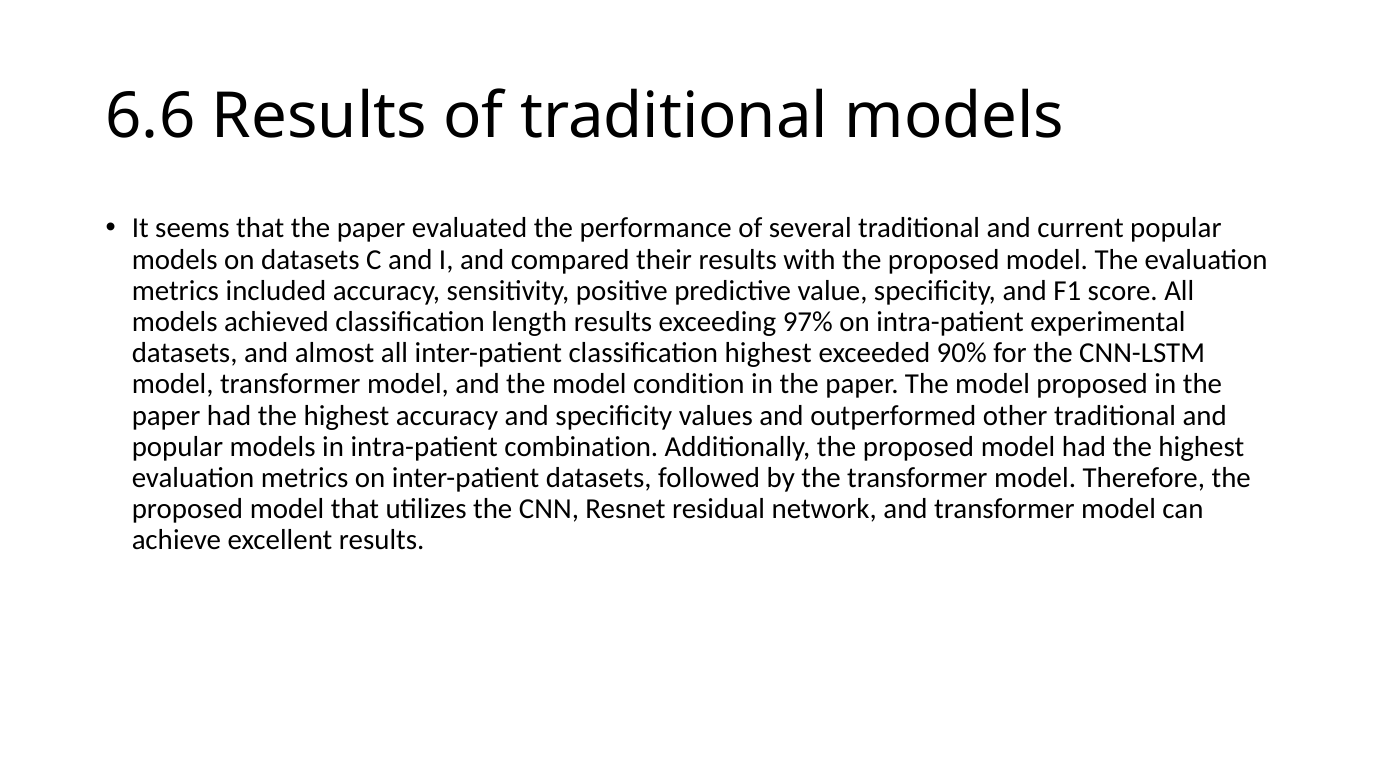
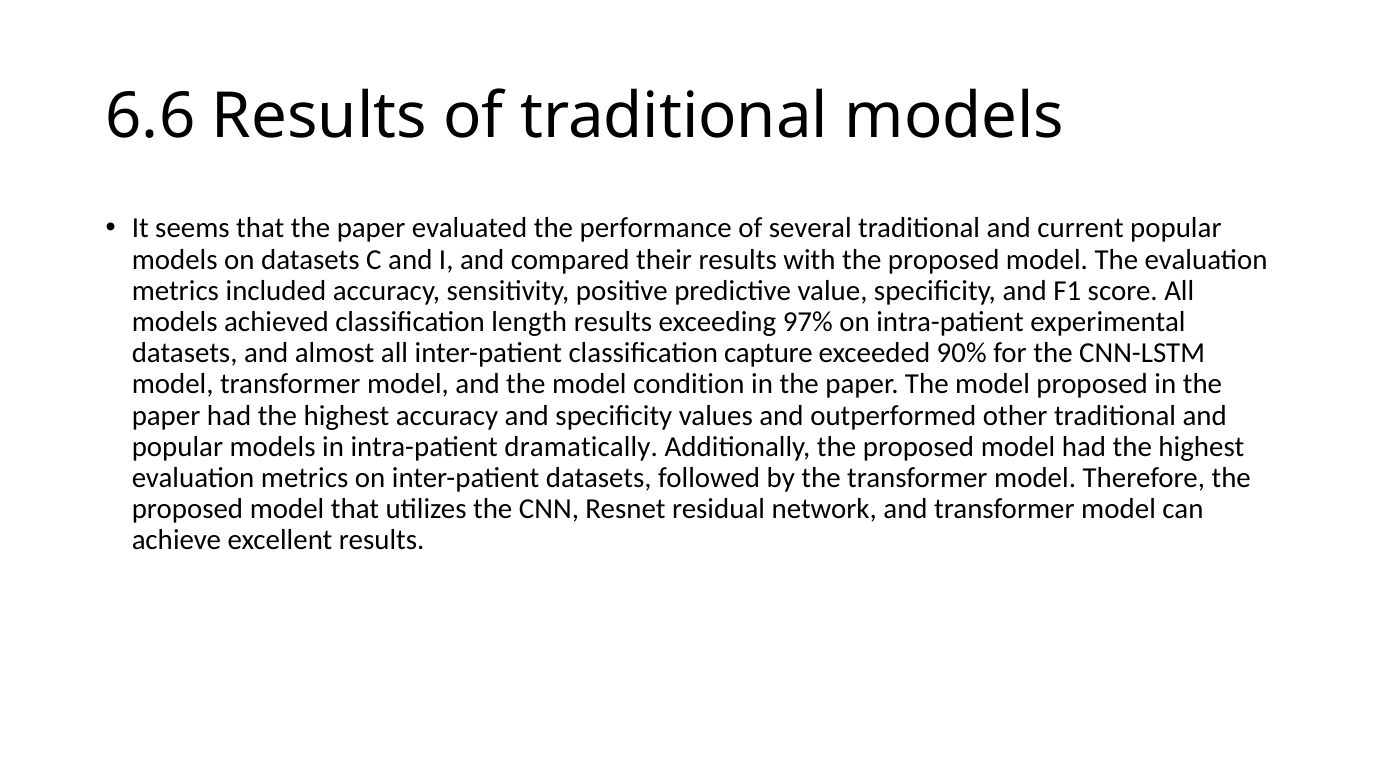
classification highest: highest -> capture
combination: combination -> dramatically
